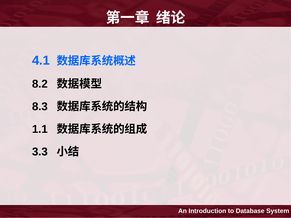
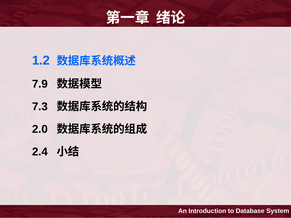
4.1: 4.1 -> 1.2
8.2: 8.2 -> 7.9
8.3: 8.3 -> 7.3
1.1: 1.1 -> 2.0
3.3: 3.3 -> 2.4
